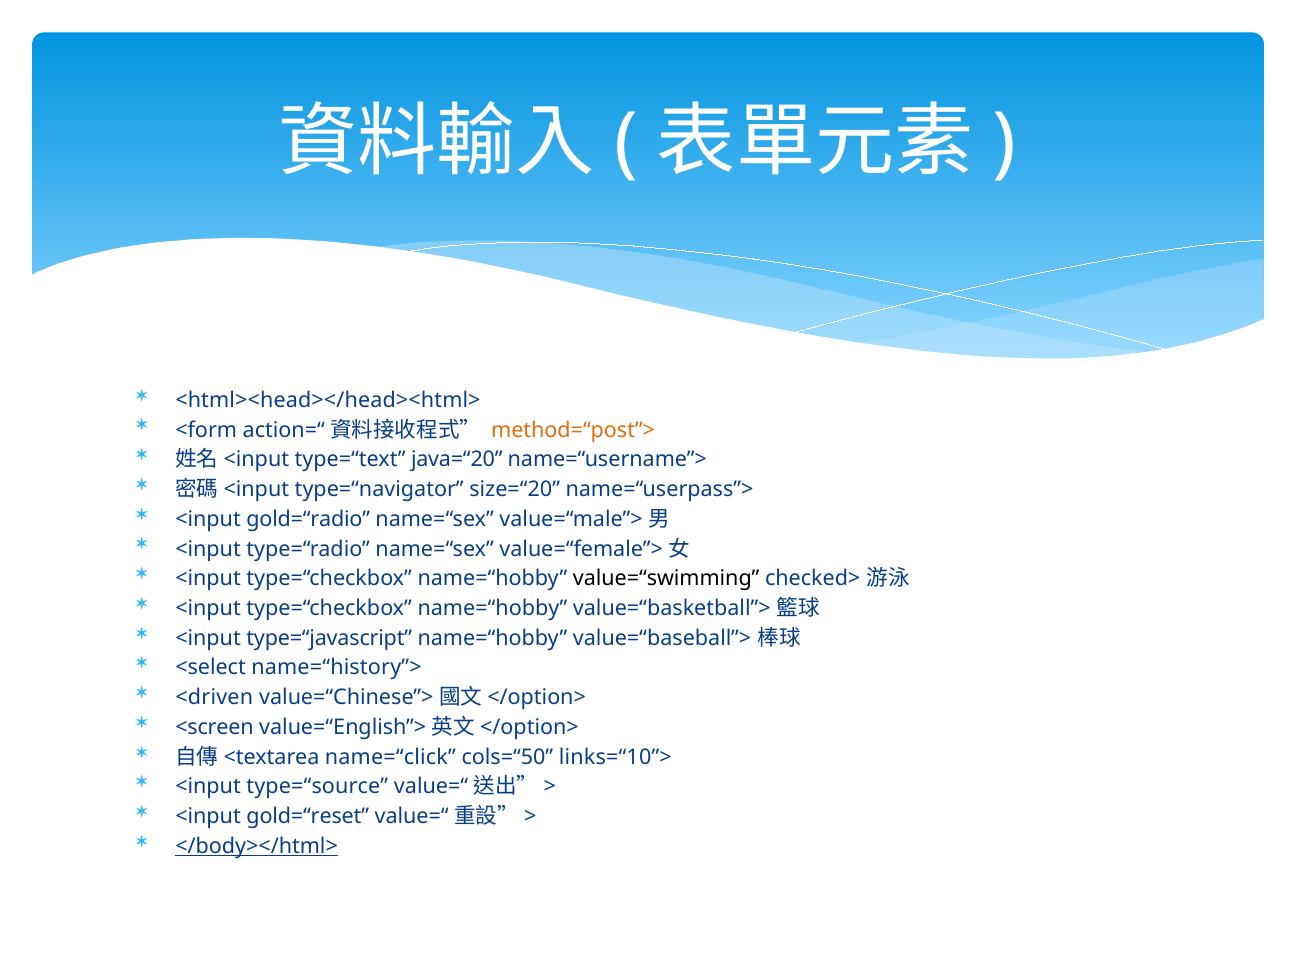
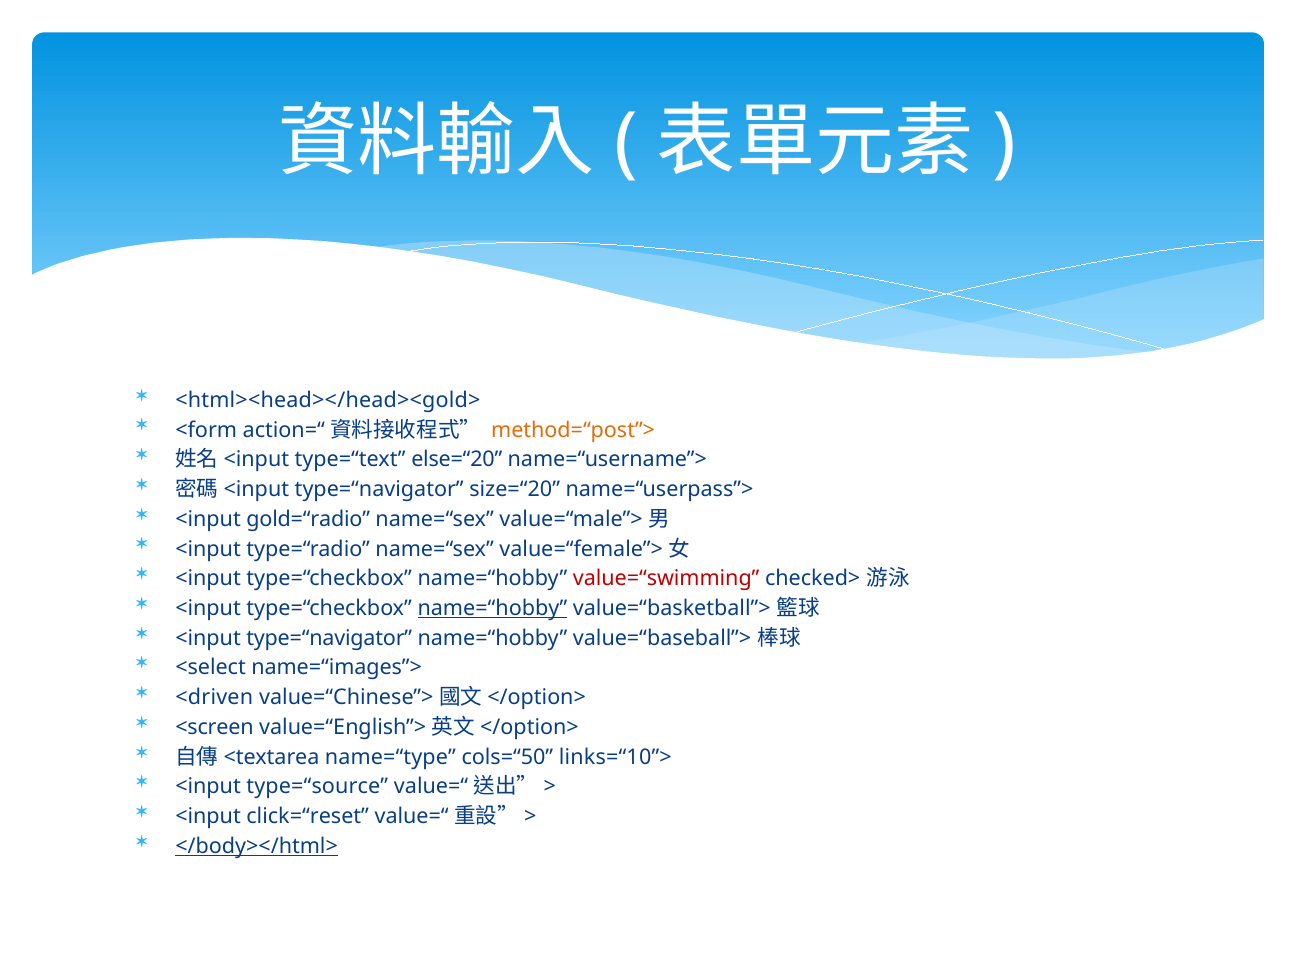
<html><head></head><html>: <html><head></head><html> -> <html><head></head><gold>
java=“20: java=“20 -> else=“20
value=“swimming colour: black -> red
name=“hobby at (492, 608) underline: none -> present
<input type=“javascript: type=“javascript -> type=“navigator
name=“history”>: name=“history”> -> name=“images”>
name=“click: name=“click -> name=“type
gold=“reset: gold=“reset -> click=“reset
